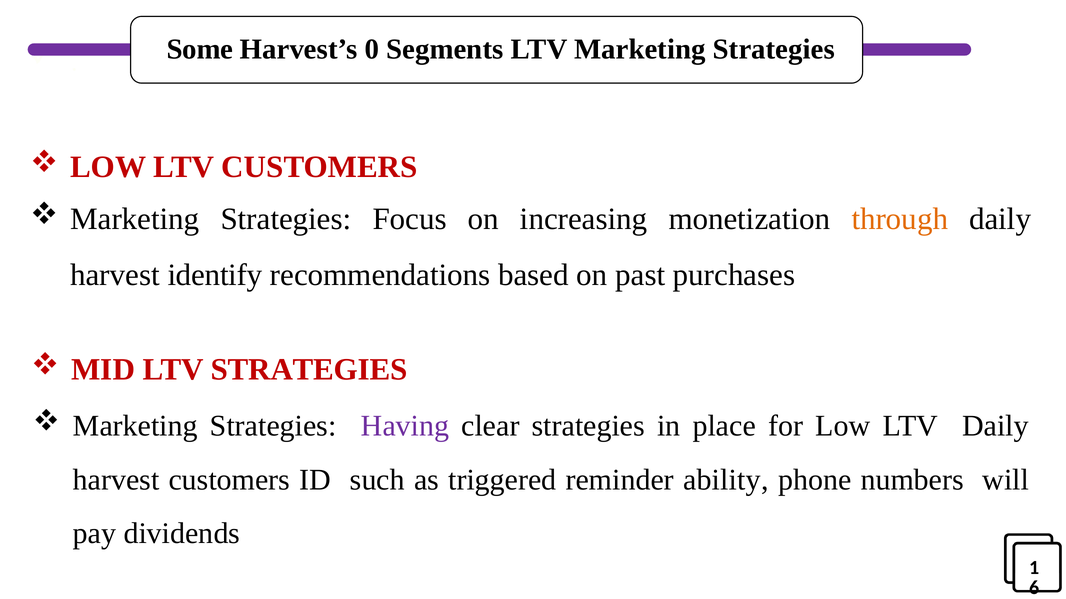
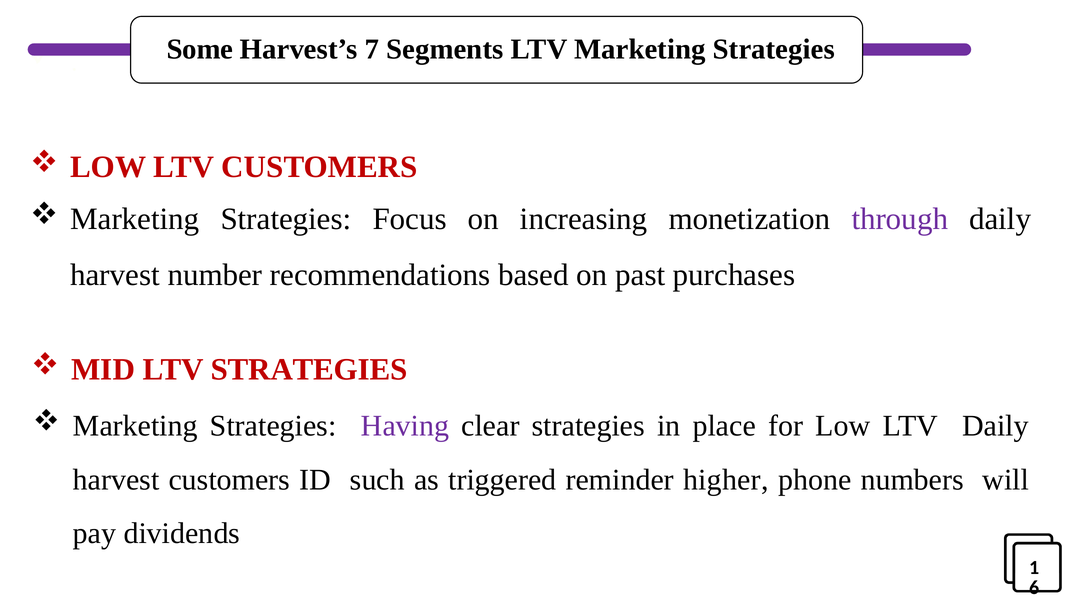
0: 0 -> 7
through colour: orange -> purple
identify: identify -> number
ability: ability -> higher
